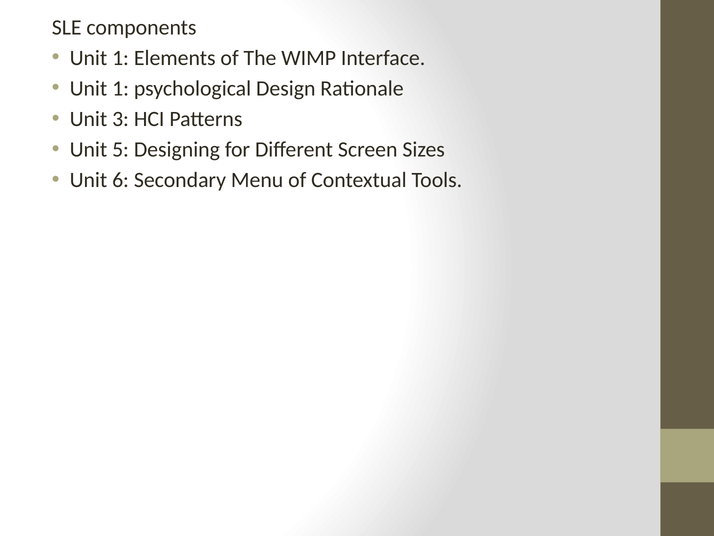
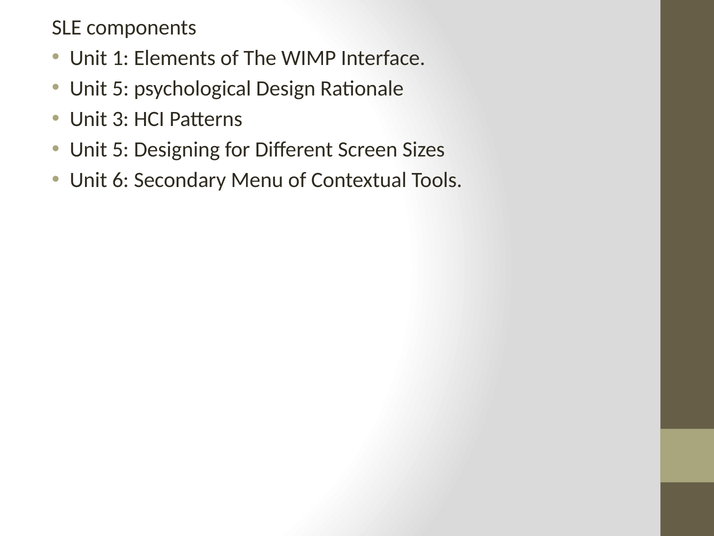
1 at (121, 88): 1 -> 5
